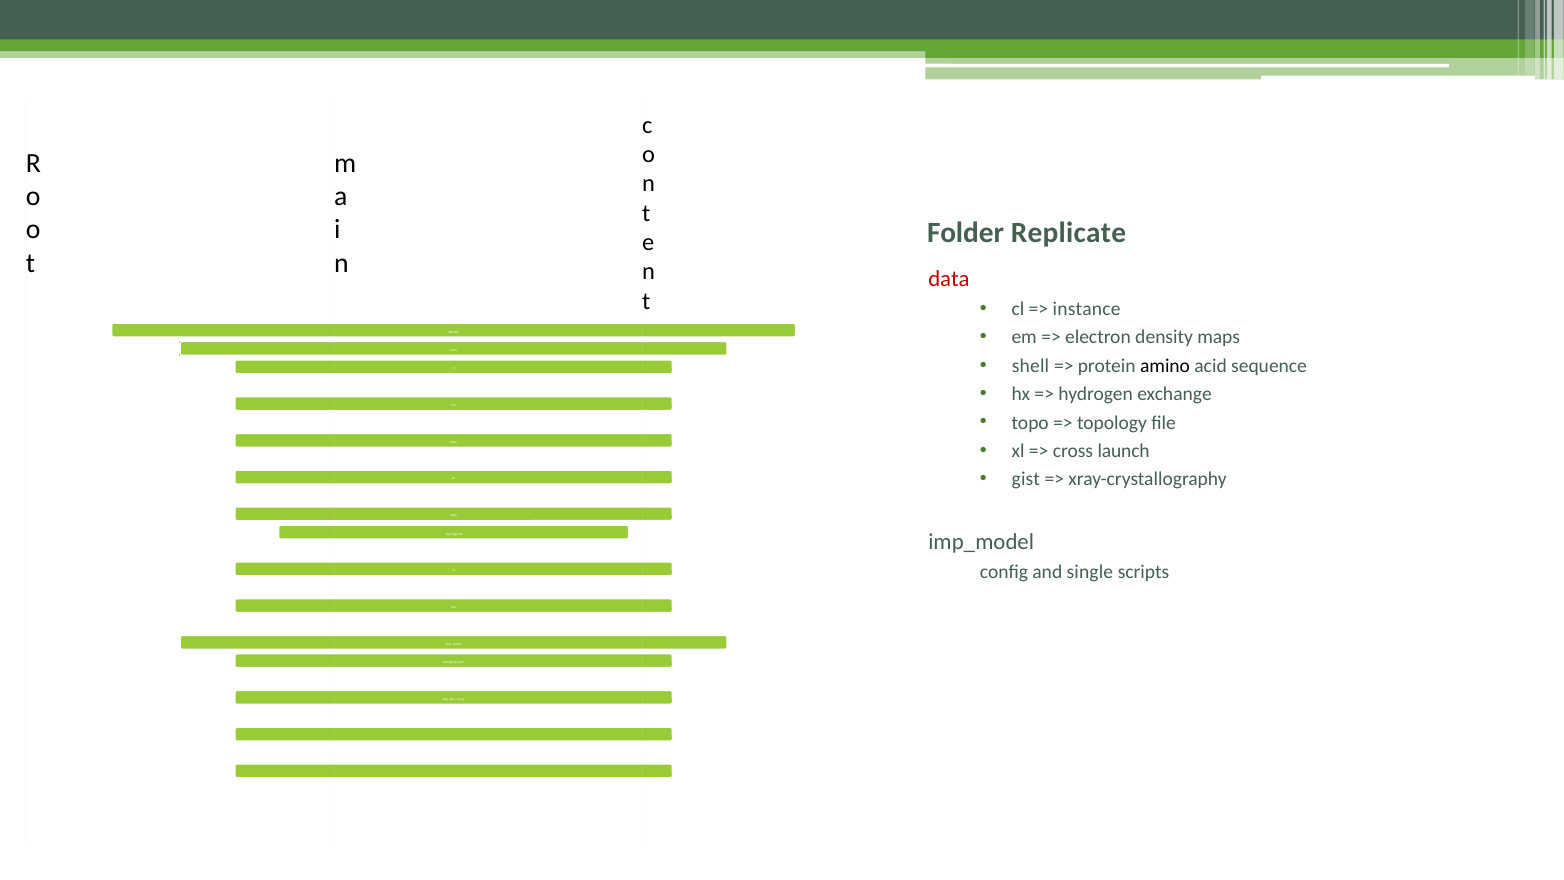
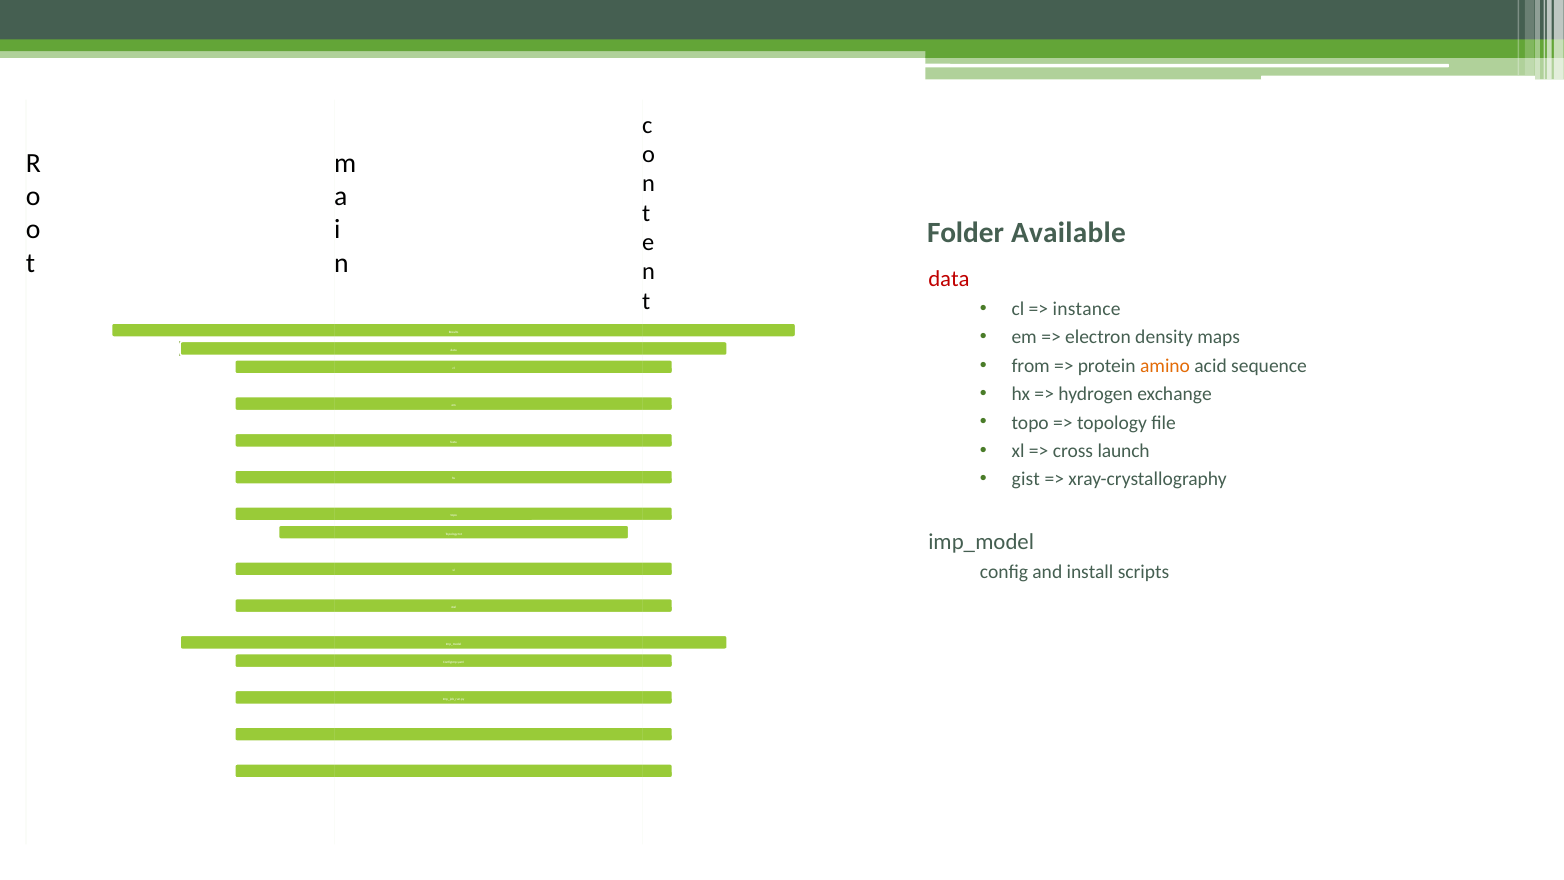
Replicate: Replicate -> Available
shell: shell -> from
amino colour: black -> orange
single: single -> install
